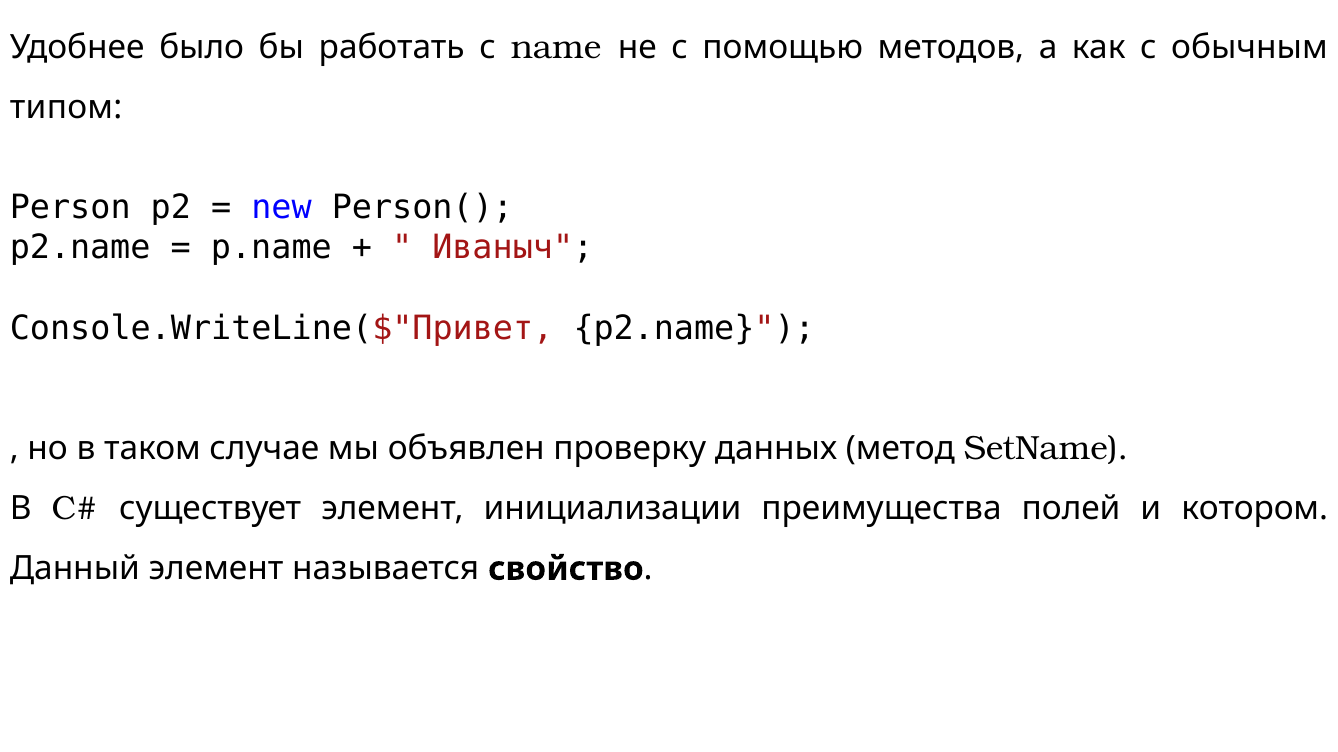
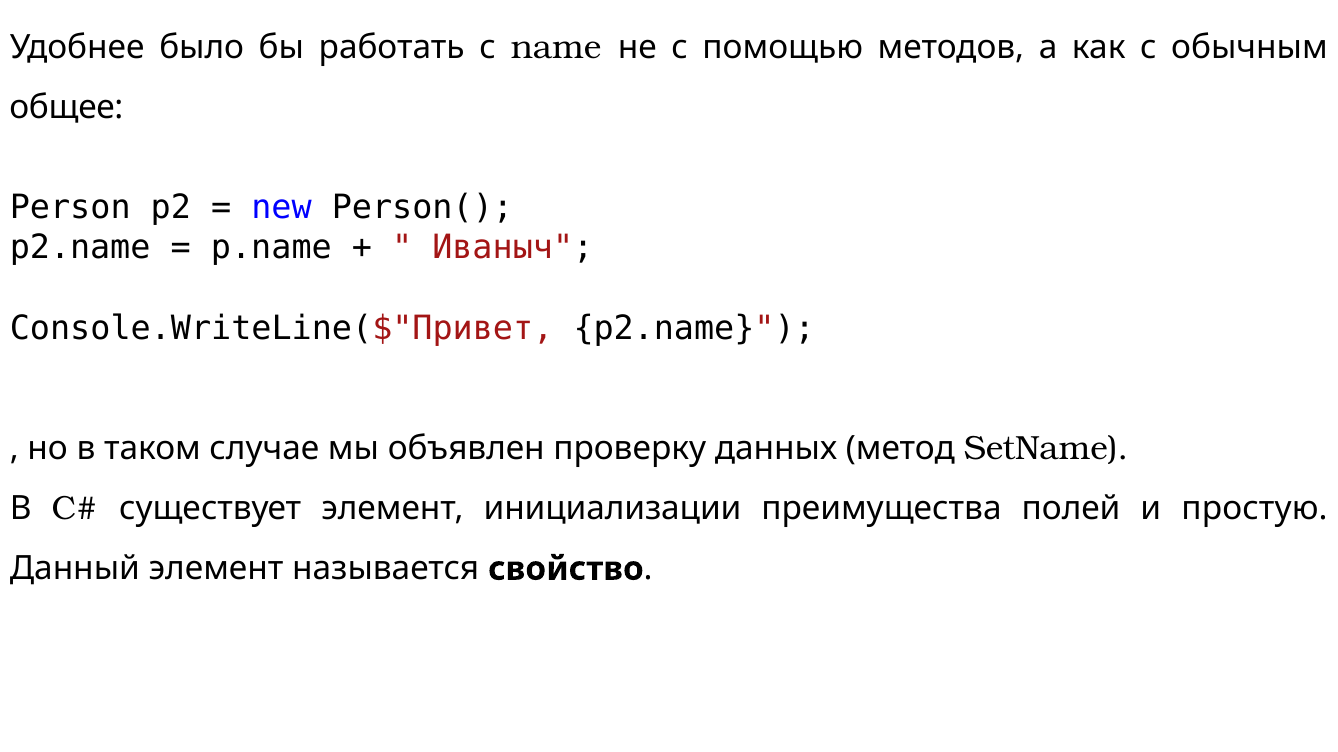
типом: типом -> общее
котором: котором -> простую
